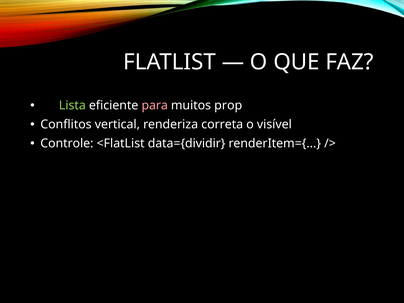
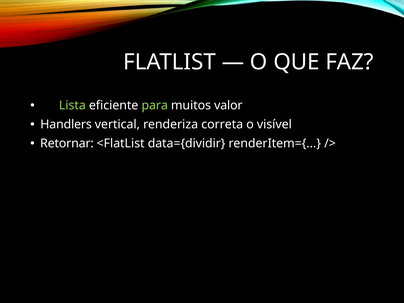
para colour: pink -> light green
prop: prop -> valor
Conflitos: Conflitos -> Handlers
Controle: Controle -> Retornar
